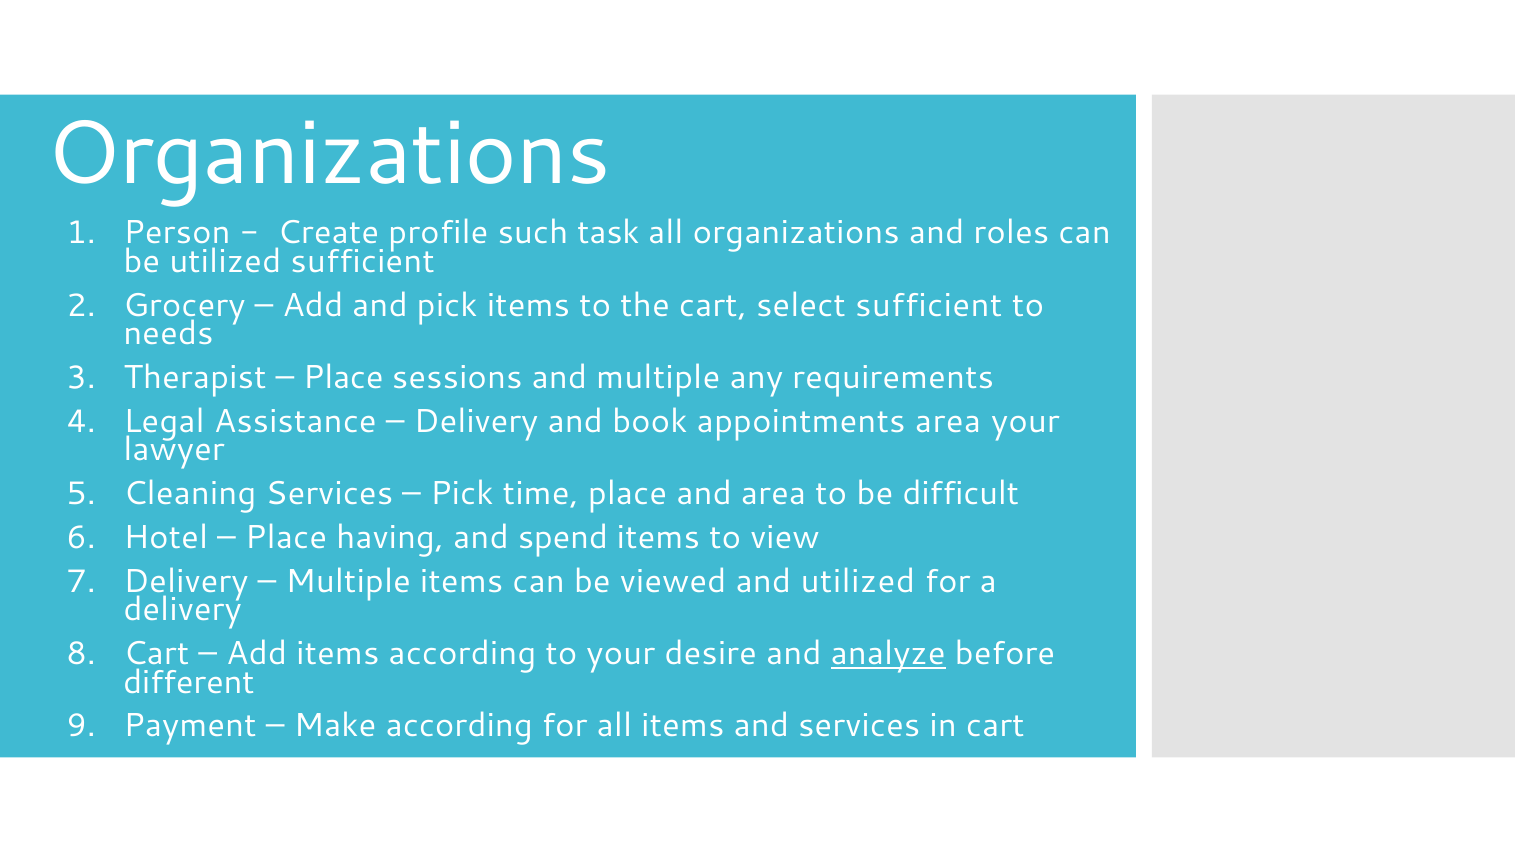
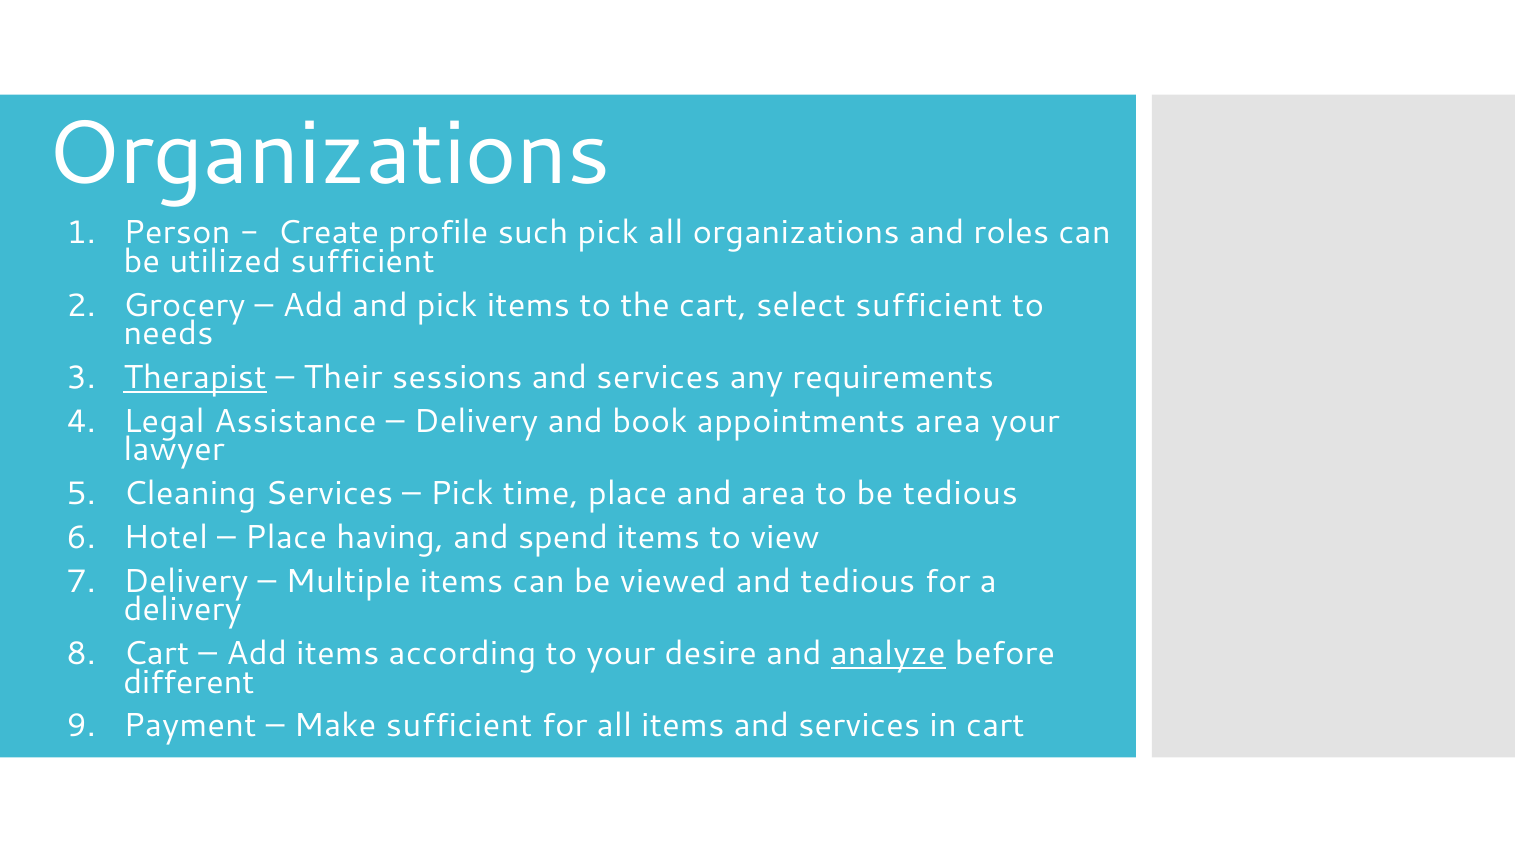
such task: task -> pick
Therapist underline: none -> present
Place at (343, 378): Place -> Their
sessions and multiple: multiple -> services
be difficult: difficult -> tedious
and utilized: utilized -> tedious
Make according: according -> sufficient
